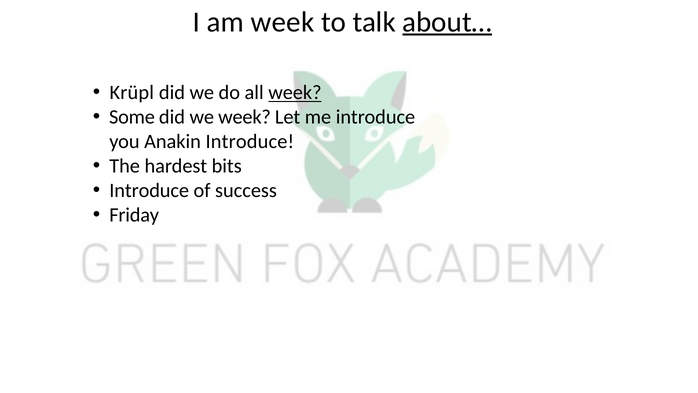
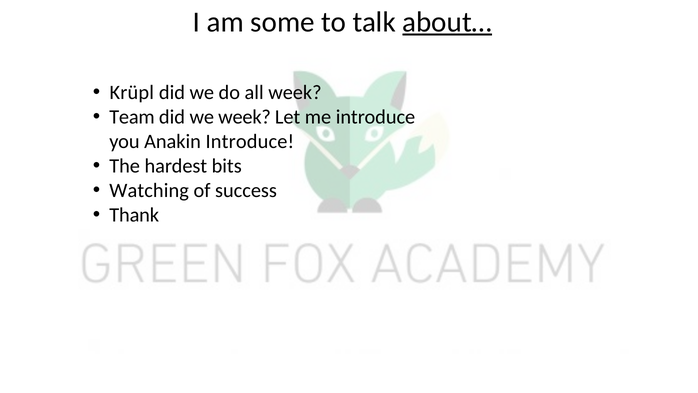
am week: week -> some
week at (295, 93) underline: present -> none
Some: Some -> Team
Introduce at (149, 190): Introduce -> Watching
Friday: Friday -> Thank
